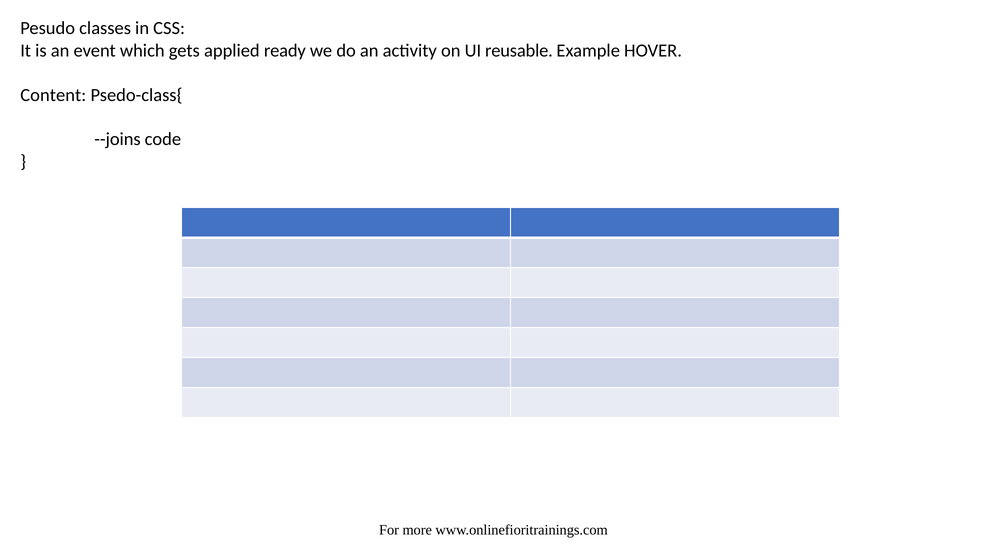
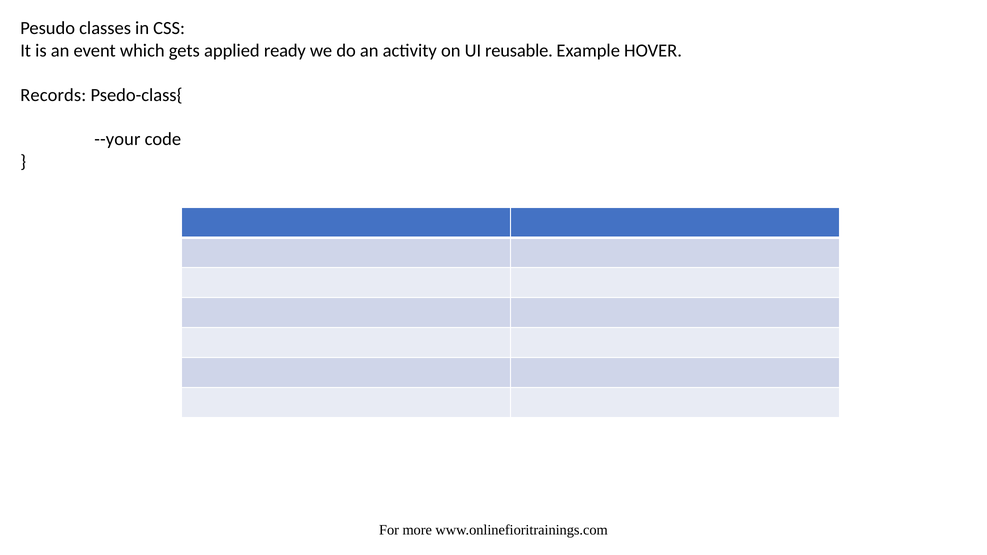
Content: Content -> Records
--joins: --joins -> --your
